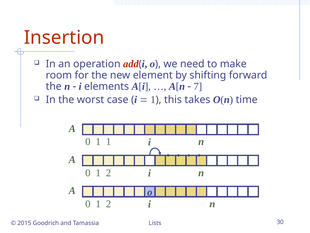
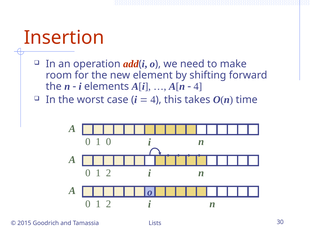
7 at (198, 86): 7 -> 4
1 at (153, 99): 1 -> 4
1 1: 1 -> 0
